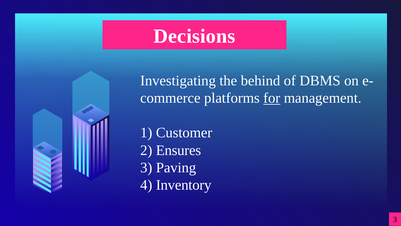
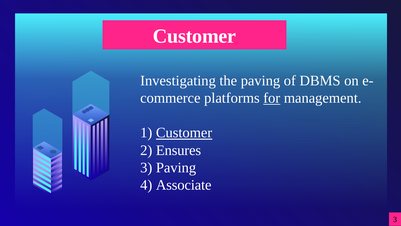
Decisions at (194, 36): Decisions -> Customer
the behind: behind -> paving
Customer at (184, 133) underline: none -> present
Inventory: Inventory -> Associate
